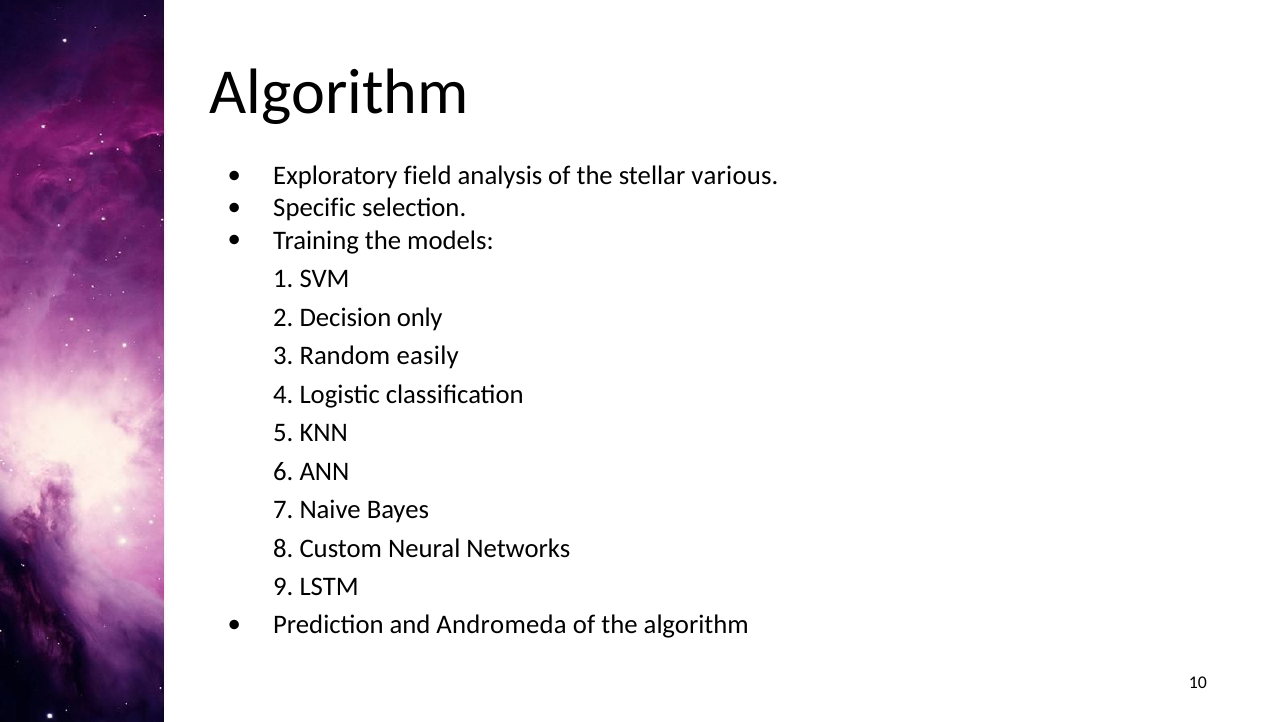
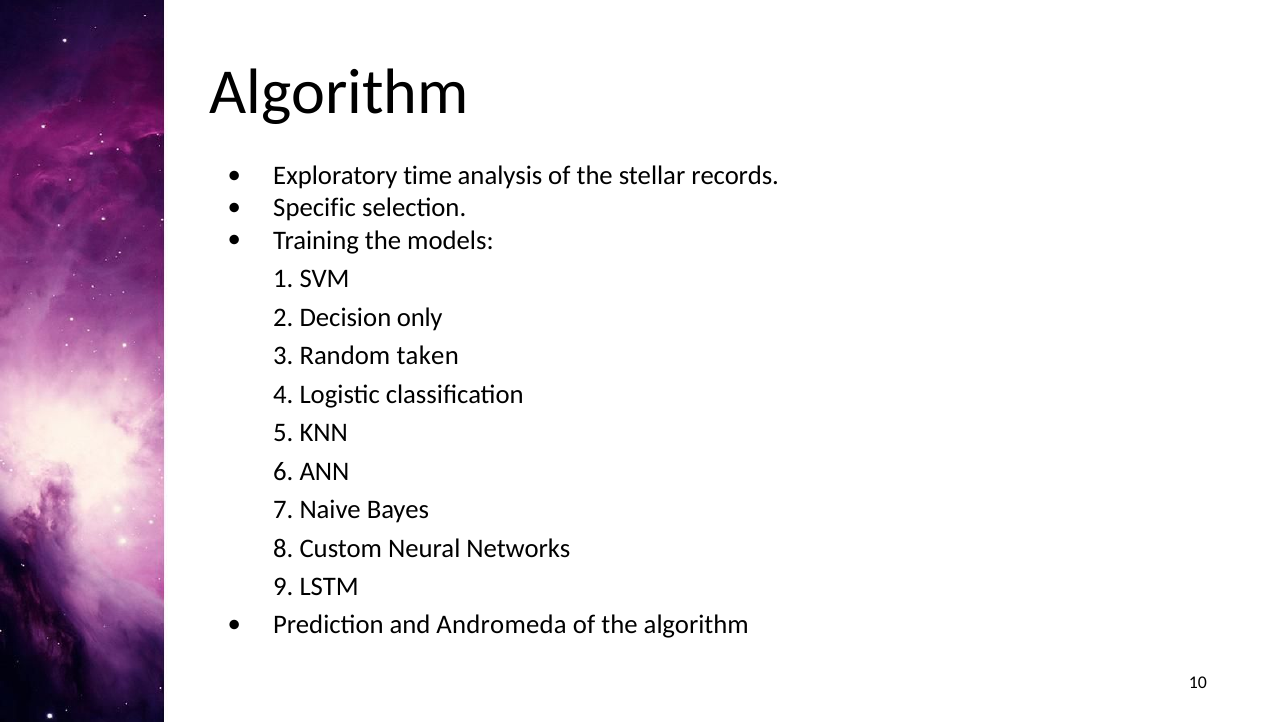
field: field -> time
various: various -> records
easily: easily -> taken
